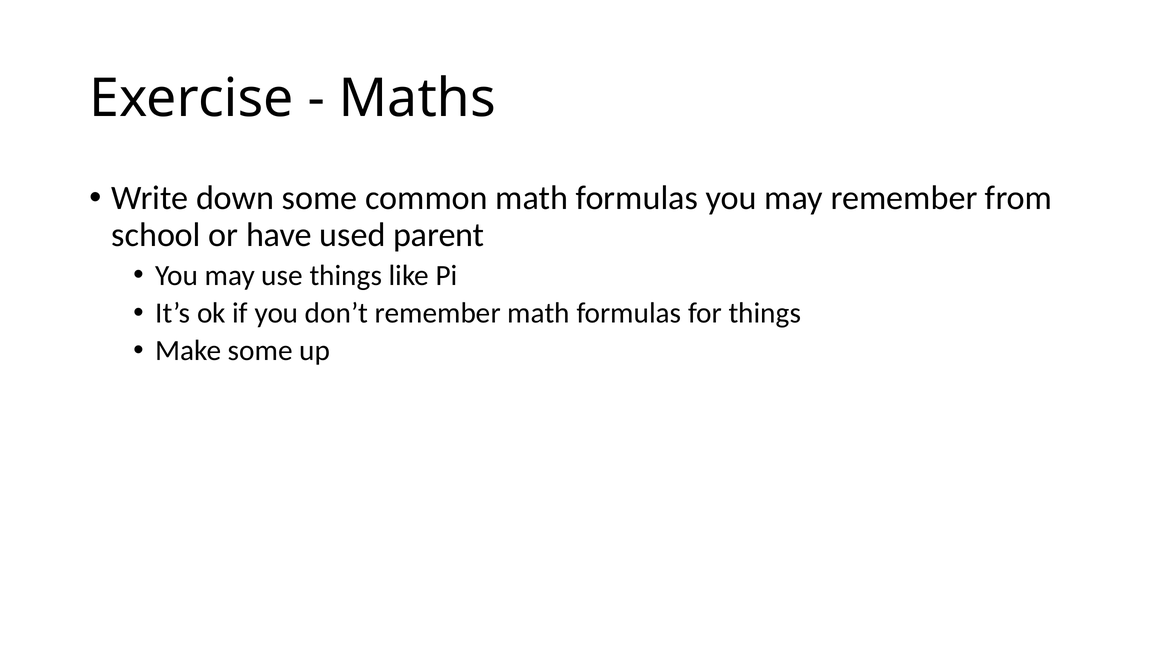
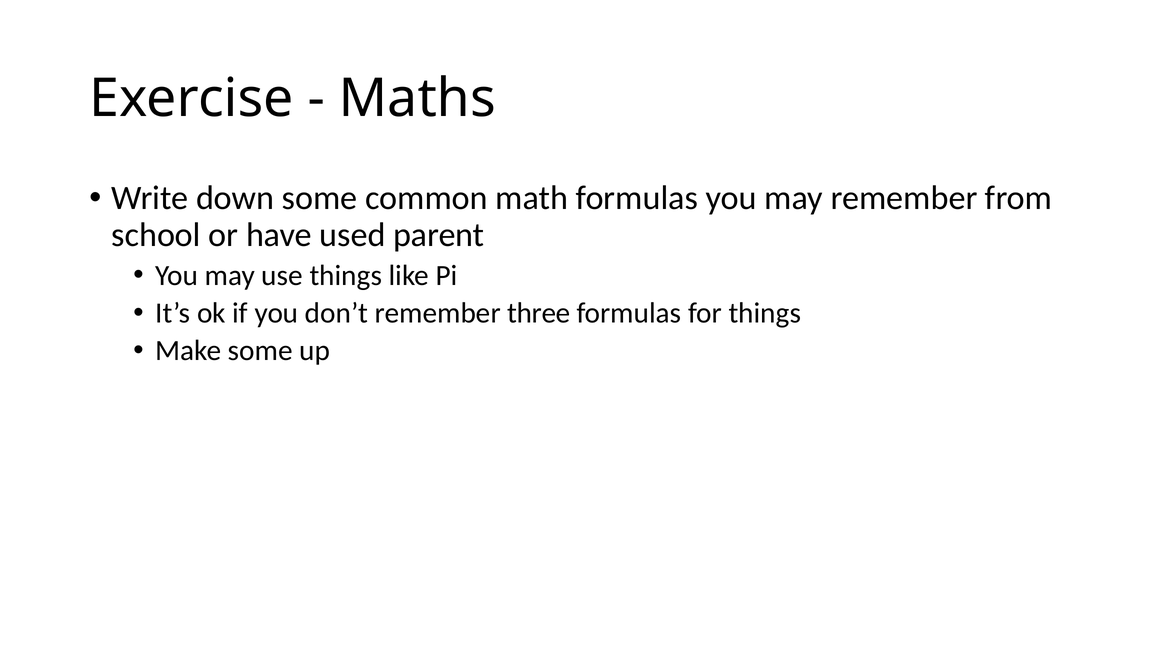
remember math: math -> three
